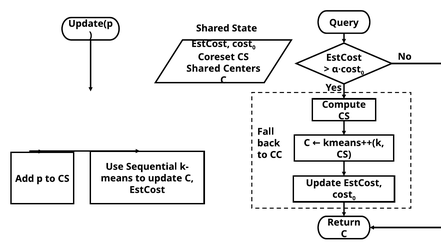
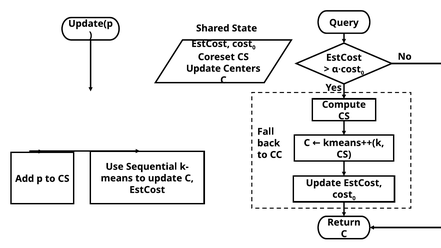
Shared at (203, 69): Shared -> Update
